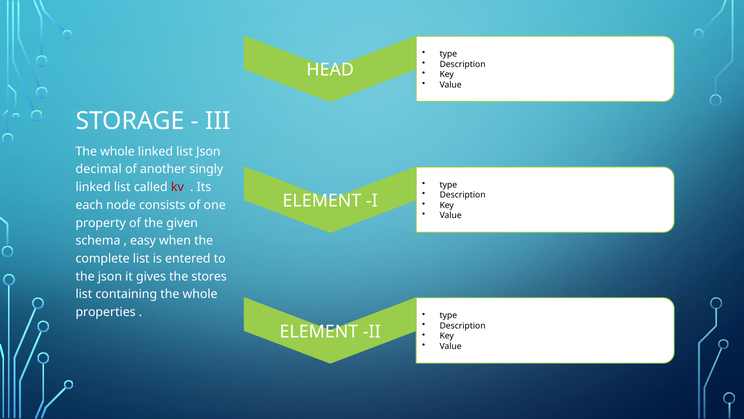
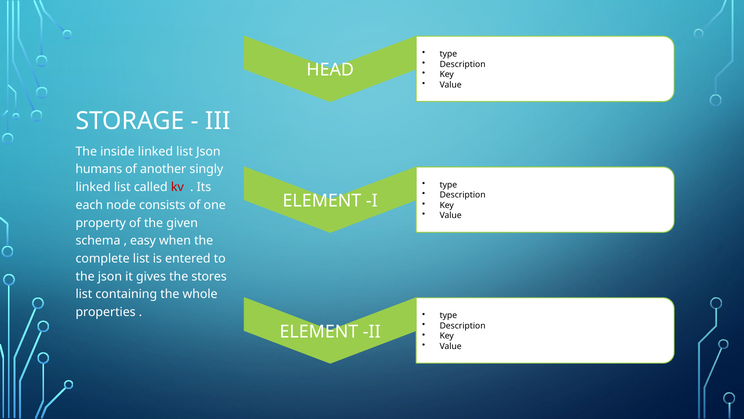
whole at (117, 151): whole -> inside
decimal: decimal -> humans
